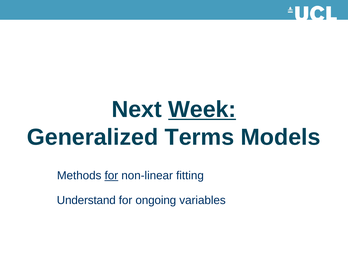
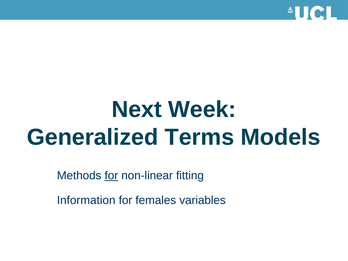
Week underline: present -> none
Understand: Understand -> Information
ongoing: ongoing -> females
